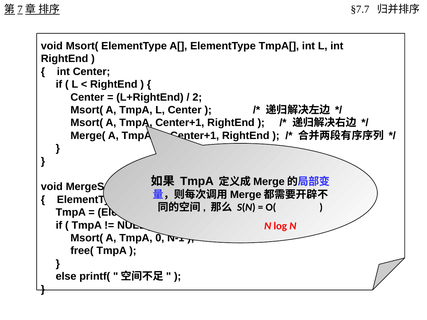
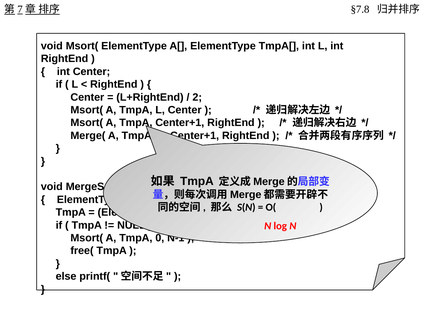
§7.7: §7.7 -> §7.8
